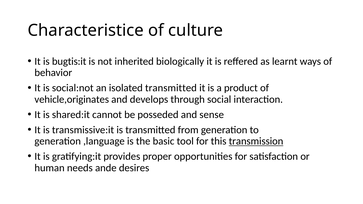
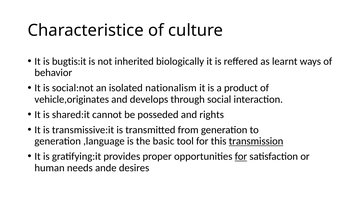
isolated transmitted: transmitted -> nationalism
sense: sense -> rights
for at (241, 157) underline: none -> present
